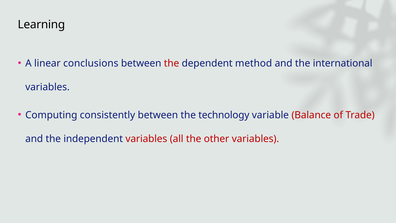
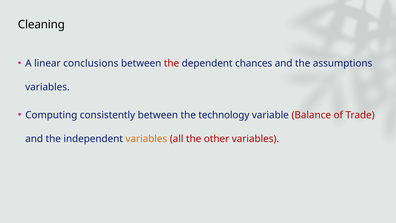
Learning: Learning -> Cleaning
method: method -> chances
international: international -> assumptions
variables at (146, 139) colour: red -> orange
